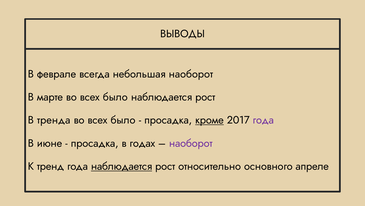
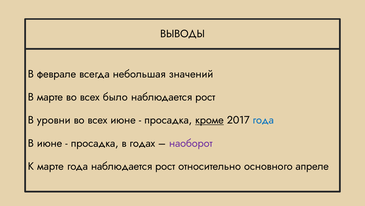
небольшая наоборот: наоборот -> значений
тренда: тренда -> уровни
было at (123, 120): было -> июне
года at (263, 120) colour: purple -> blue
К тренд: тренд -> марте
наблюдается at (122, 166) underline: present -> none
